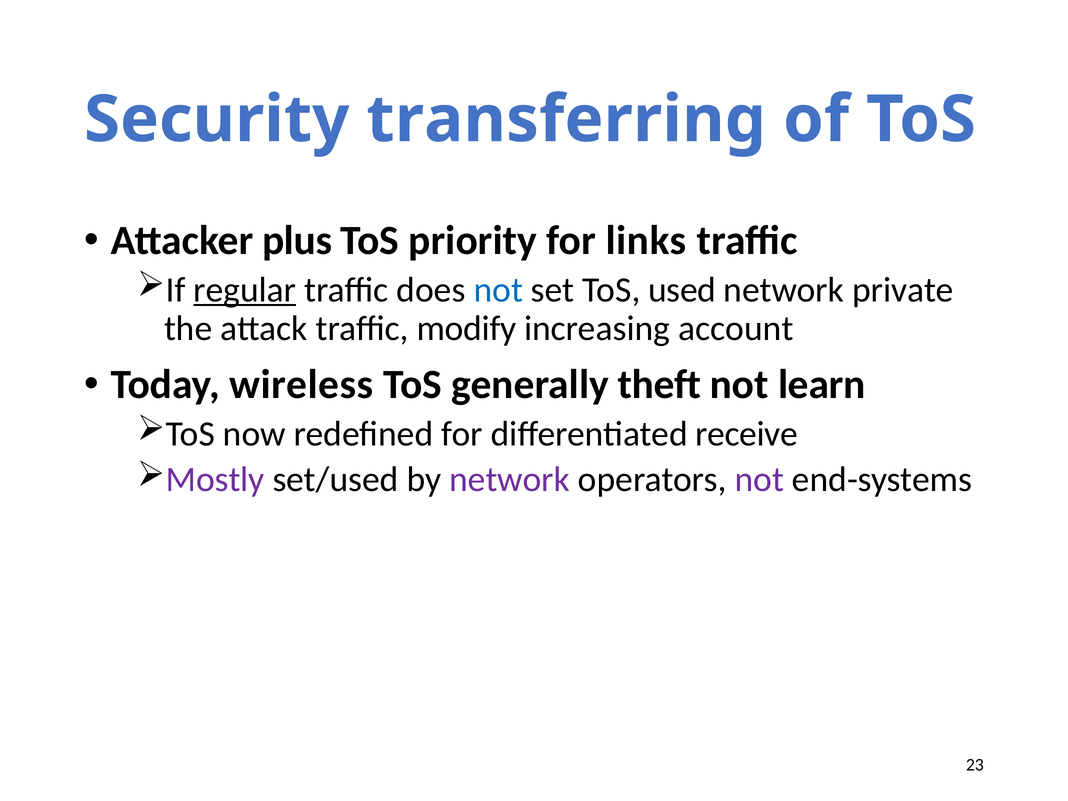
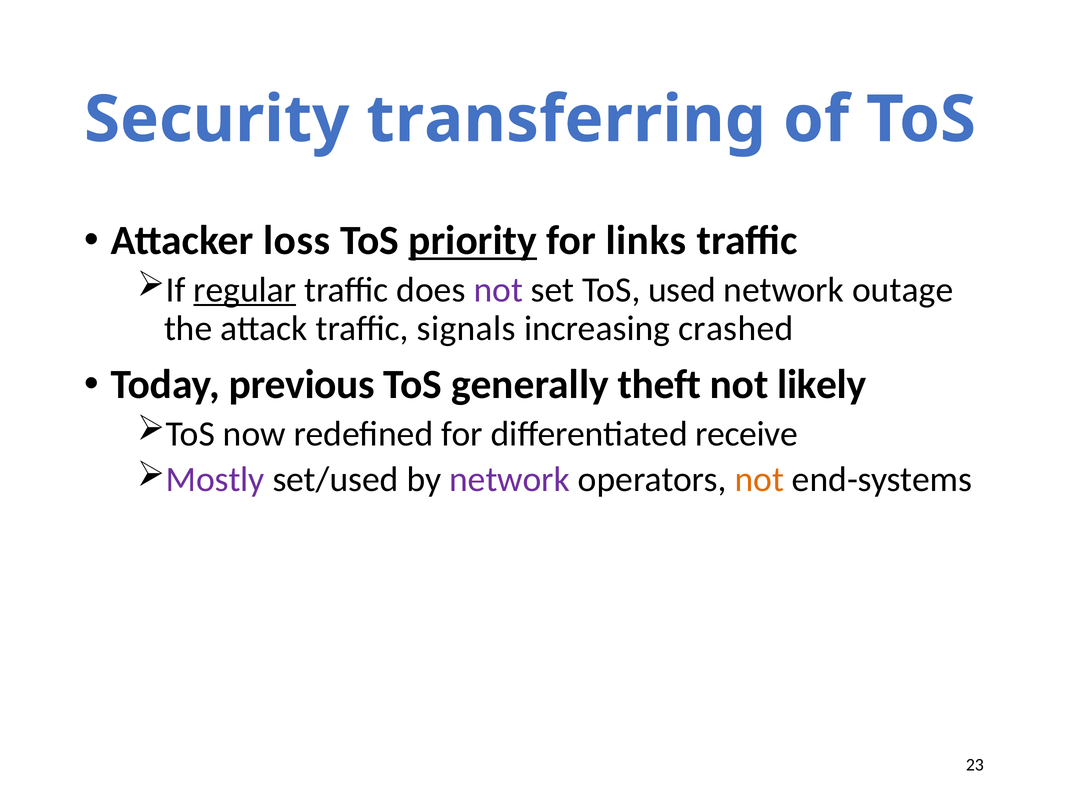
plus: plus -> loss
priority underline: none -> present
not at (498, 290) colour: blue -> purple
private: private -> outage
modify: modify -> signals
account: account -> crashed
wireless: wireless -> previous
learn: learn -> likely
not at (759, 480) colour: purple -> orange
